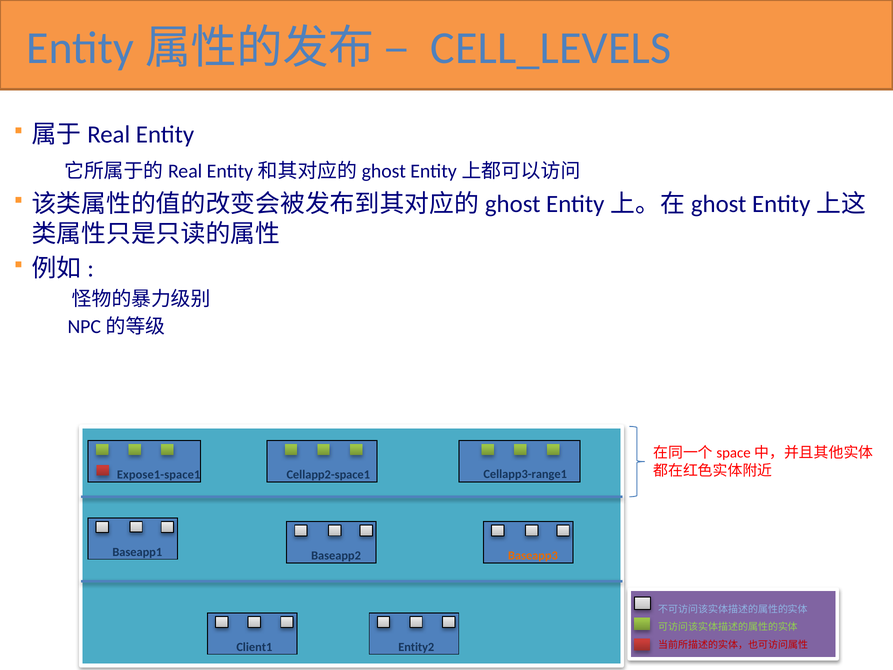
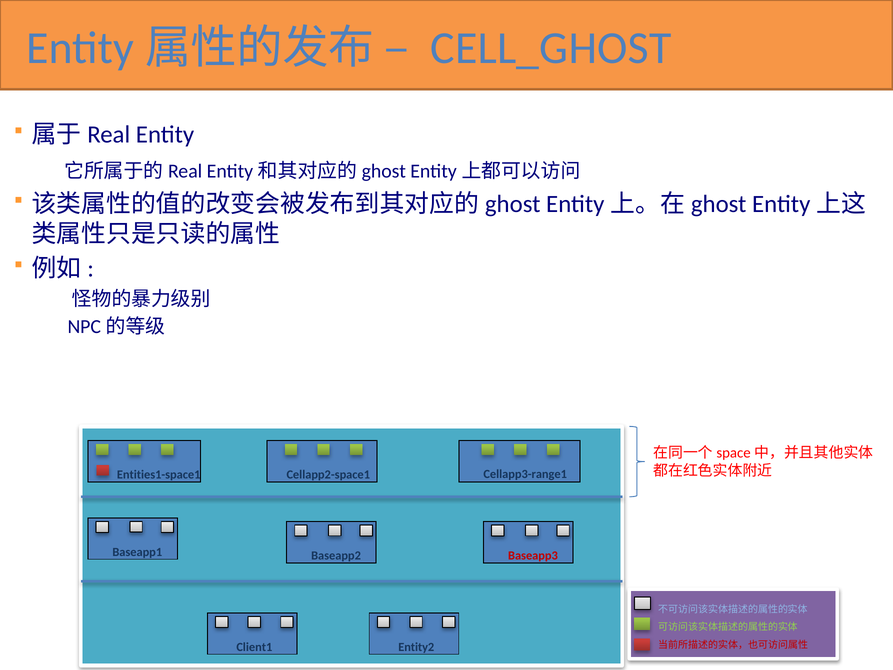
CELL_LEVELS: CELL_LEVELS -> CELL_GHOST
Expose1-space1: Expose1-space1 -> Entities1-space1
Baseapp3 colour: orange -> red
